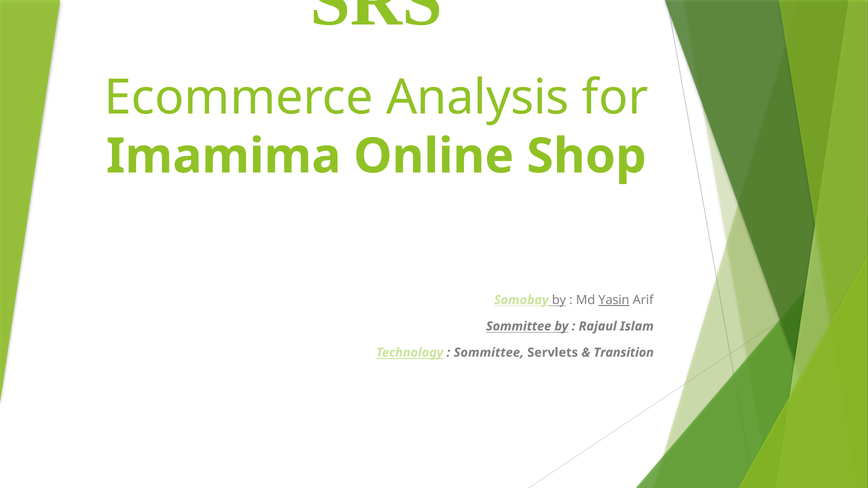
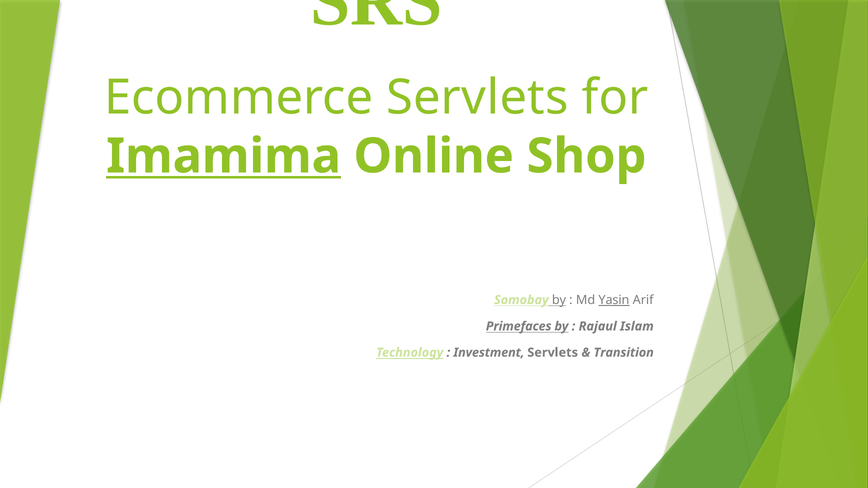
Ecommerce Analysis: Analysis -> Servlets
Imamima underline: none -> present
Sommittee at (519, 326): Sommittee -> Primefaces
Sommittee at (489, 353): Sommittee -> Investment
